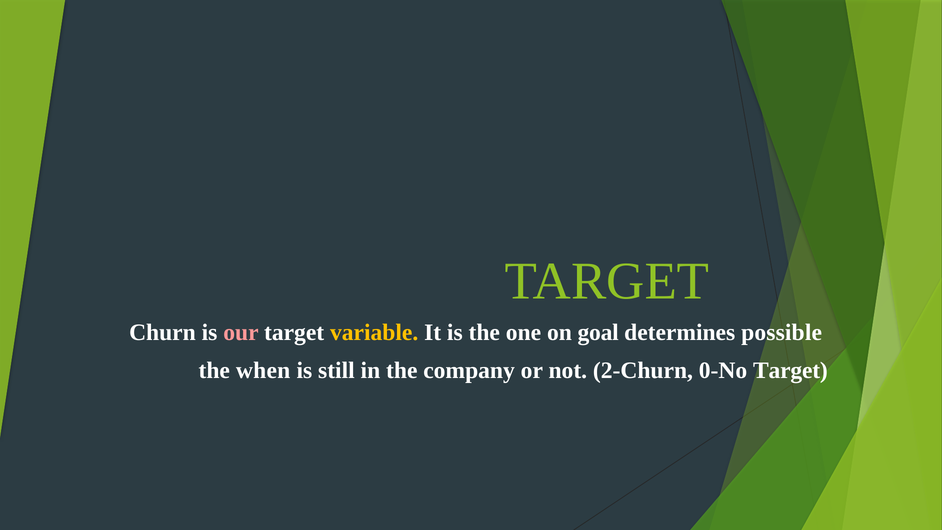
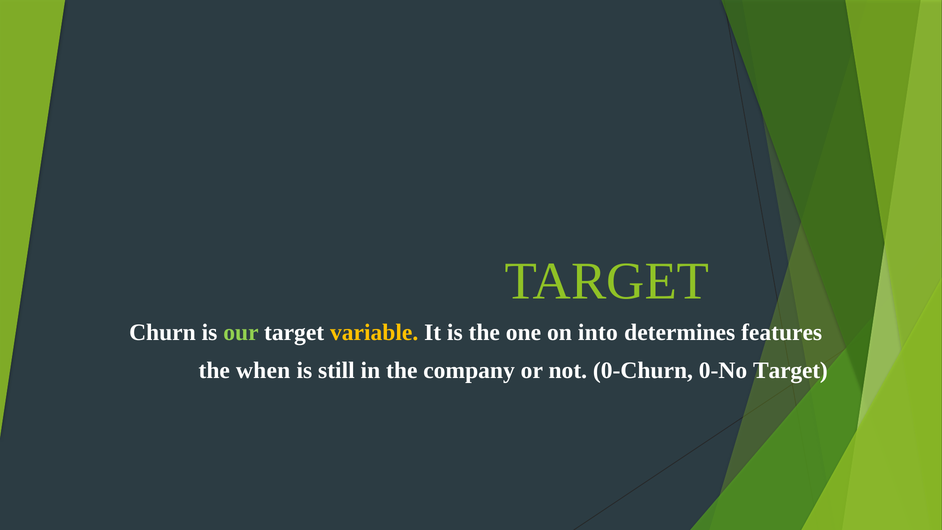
our colour: pink -> light green
goal: goal -> into
possible: possible -> features
2-Churn: 2-Churn -> 0-Churn
